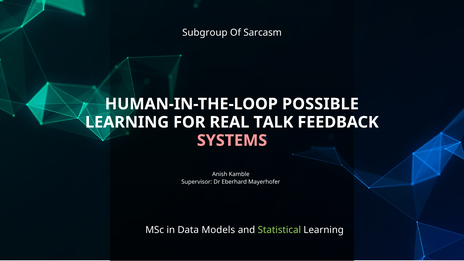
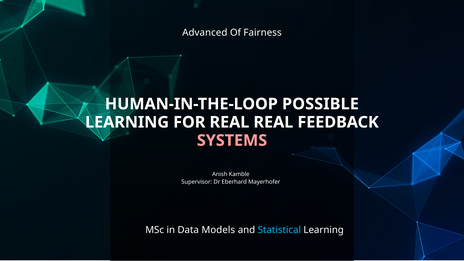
Subgroup: Subgroup -> Advanced
Sarcasm: Sarcasm -> Fairness
REAL TALK: TALK -> REAL
Statistical colour: light green -> light blue
